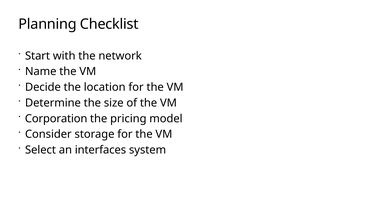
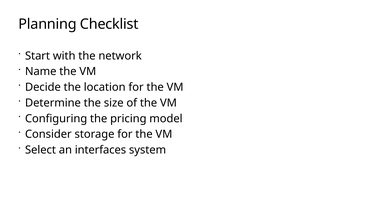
Corporation: Corporation -> Configuring
